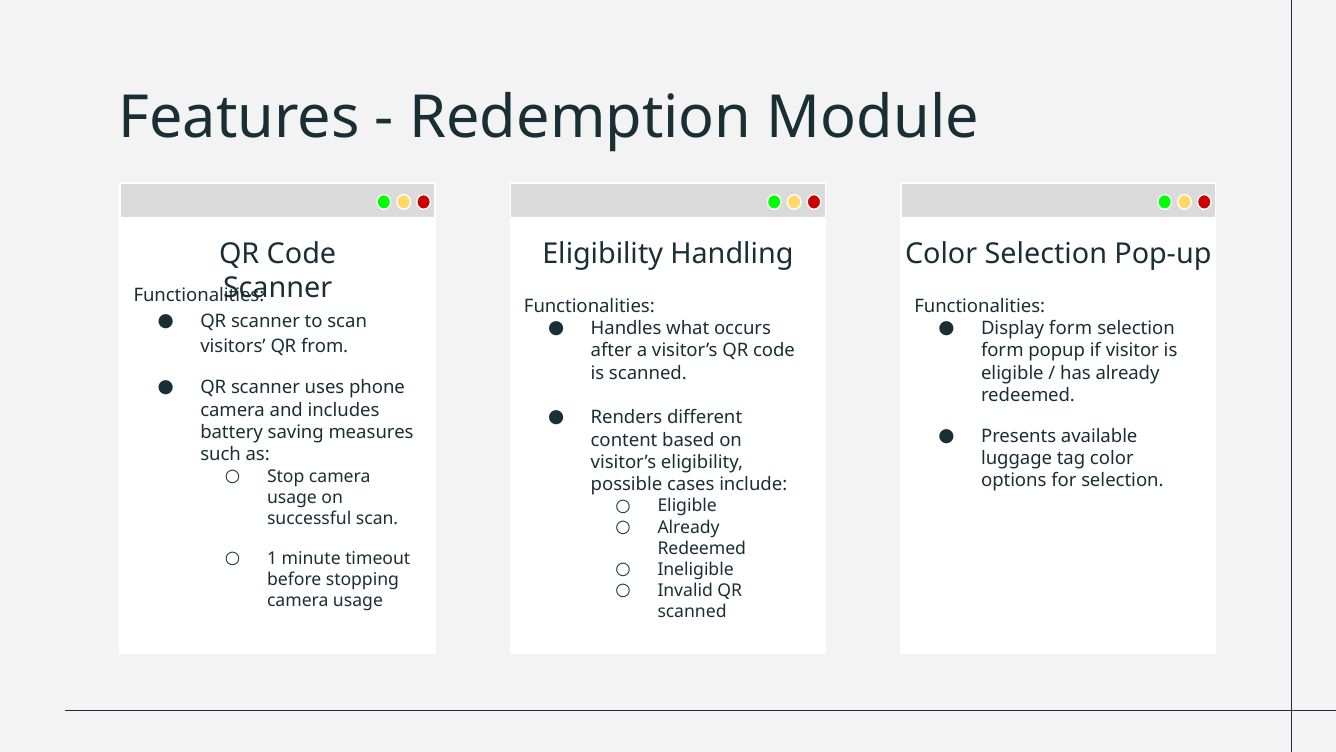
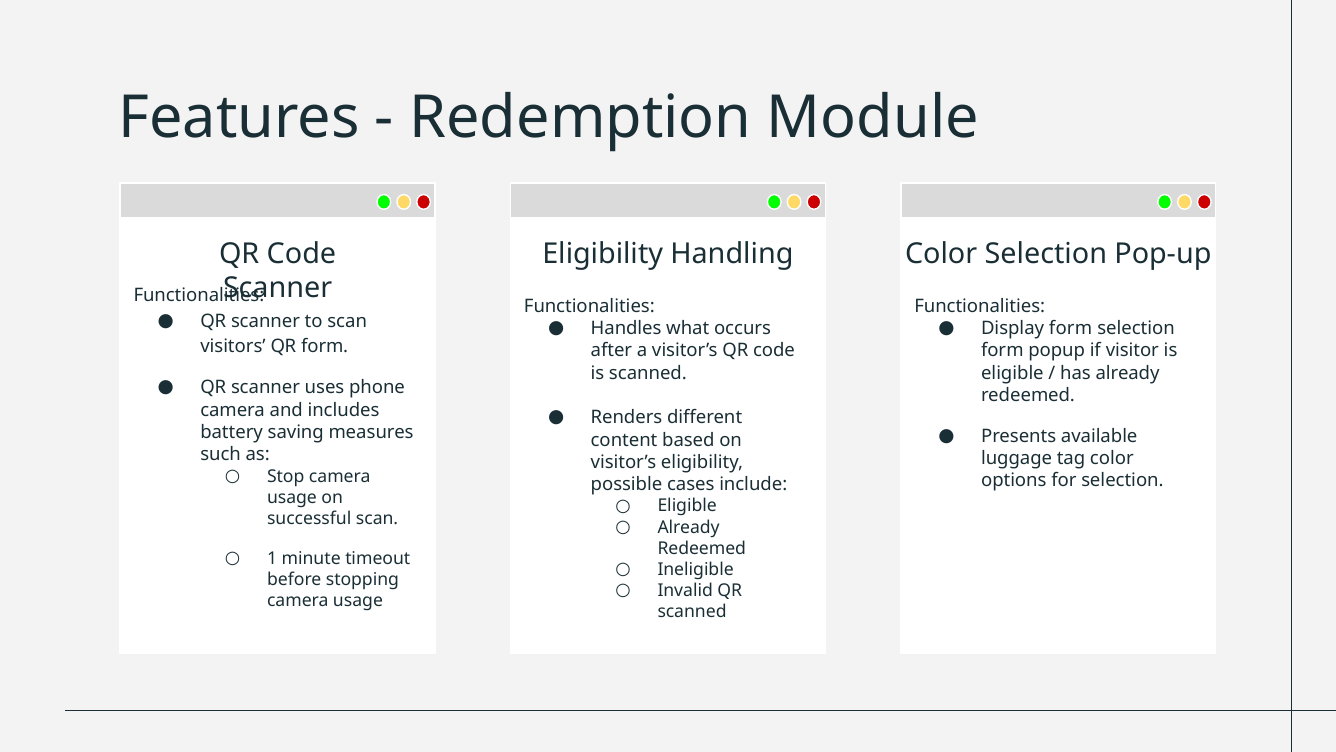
QR from: from -> form
